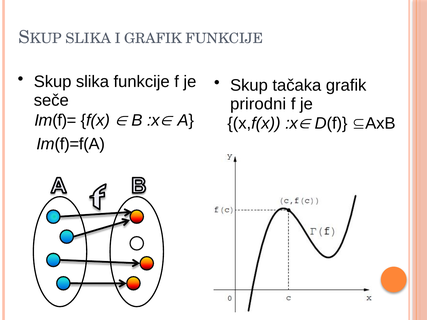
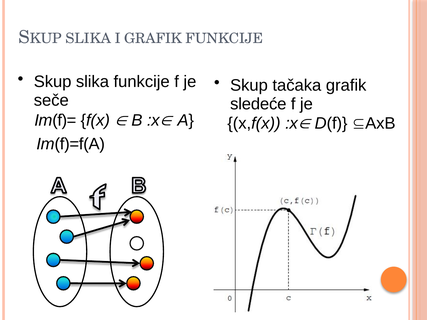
prirodni: prirodni -> sledeće
